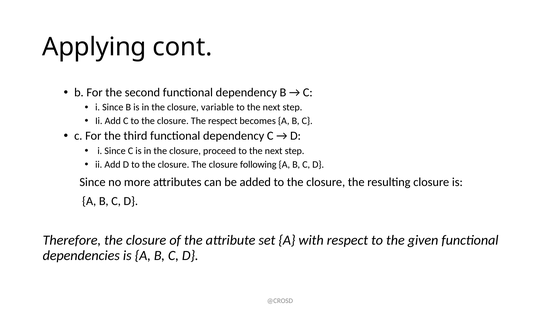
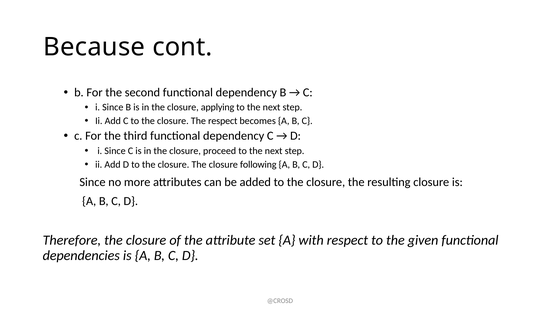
Applying: Applying -> Because
variable: variable -> applying
